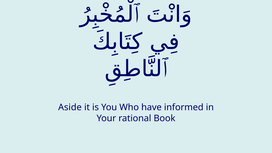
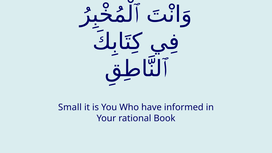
Aside: Aside -> Small
